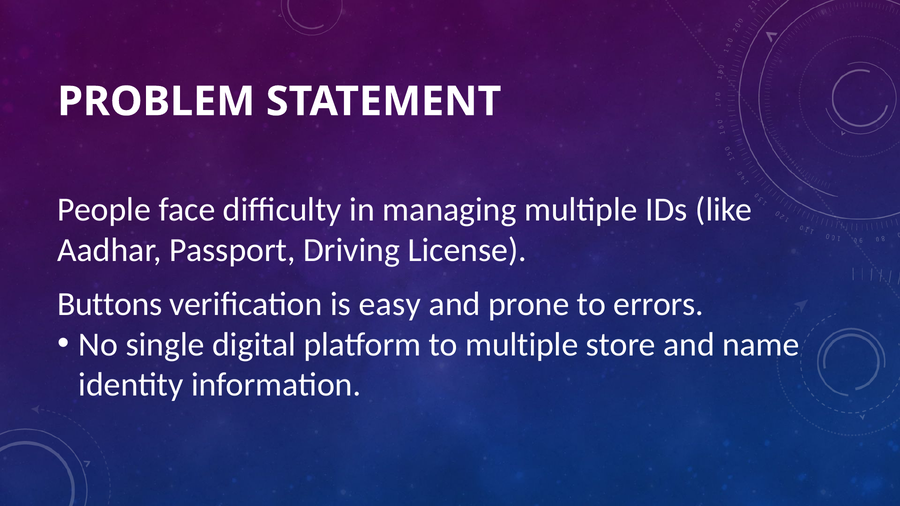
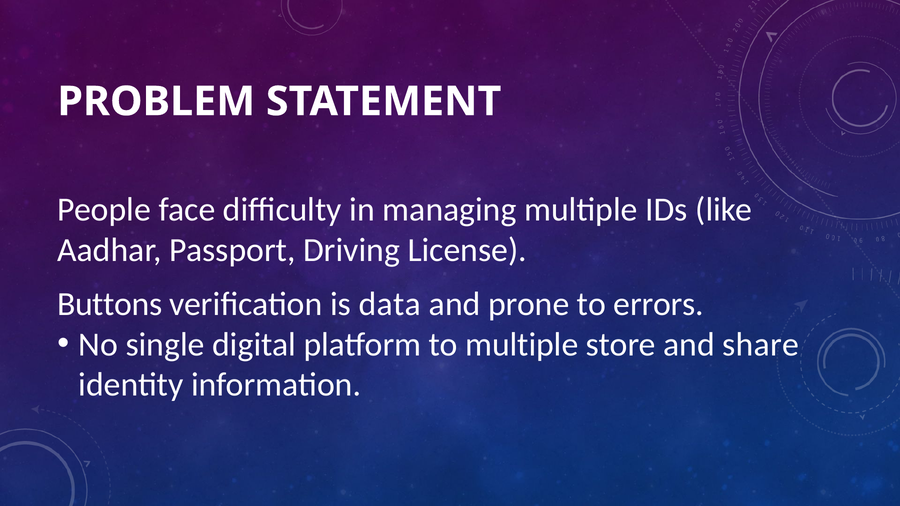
easy: easy -> data
name: name -> share
